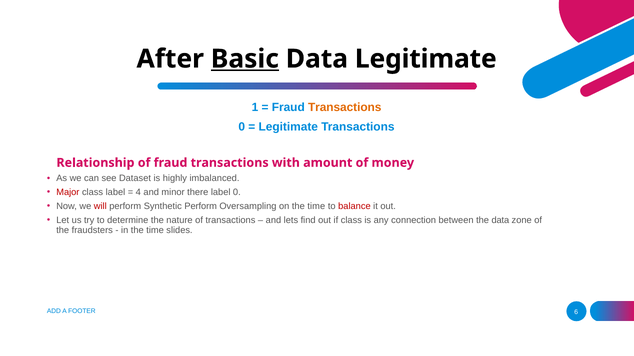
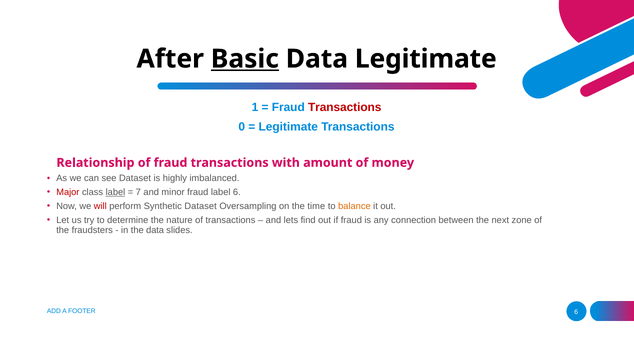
Transactions at (345, 107) colour: orange -> red
label at (115, 193) underline: none -> present
4: 4 -> 7
minor there: there -> fraud
label 0: 0 -> 6
Synthetic Perform: Perform -> Dataset
balance colour: red -> orange
if class: class -> fraud
the data: data -> next
in the time: time -> data
